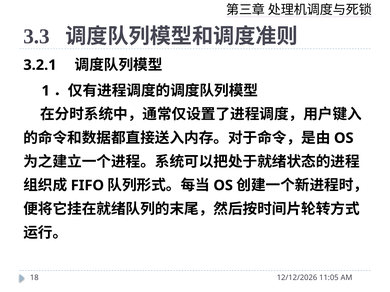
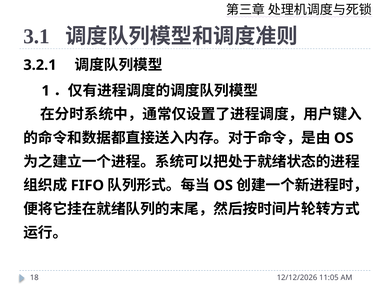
3.3: 3.3 -> 3.1
